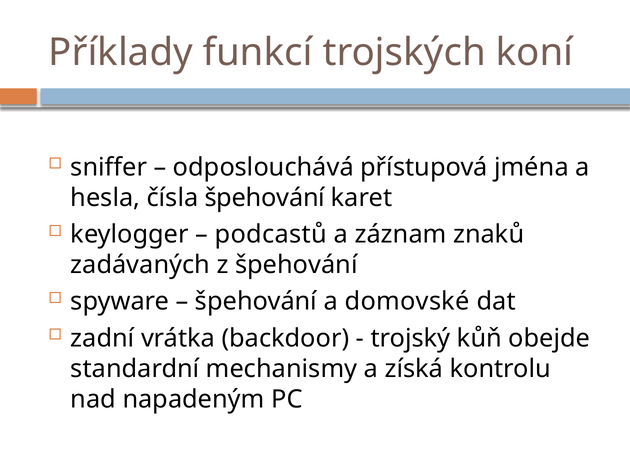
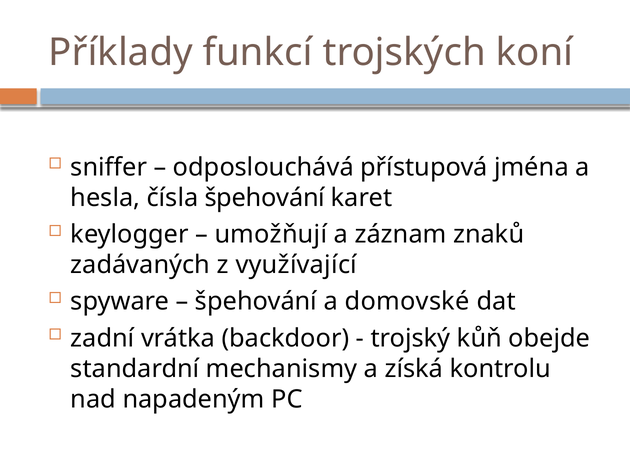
podcastů: podcastů -> umožňují
z špehování: špehování -> využívající
